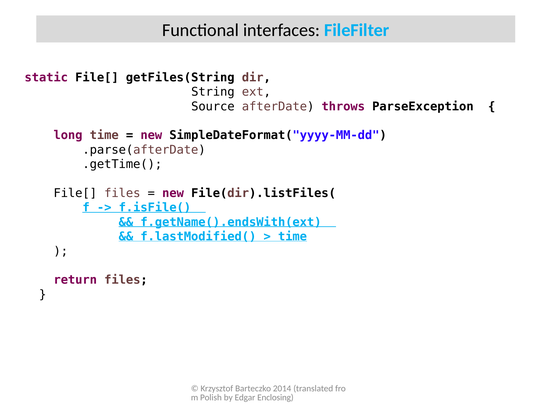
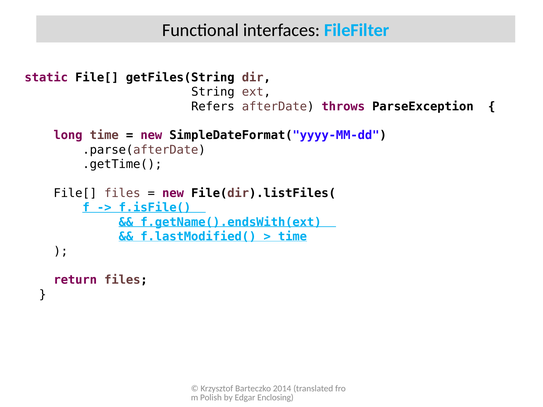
Source: Source -> Refers
